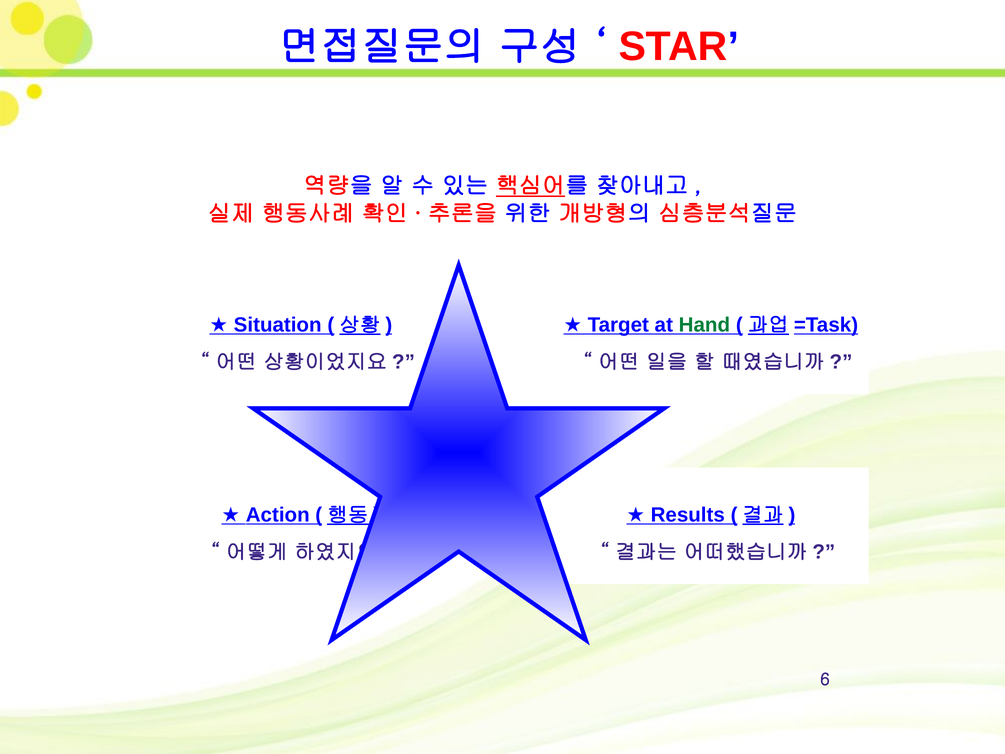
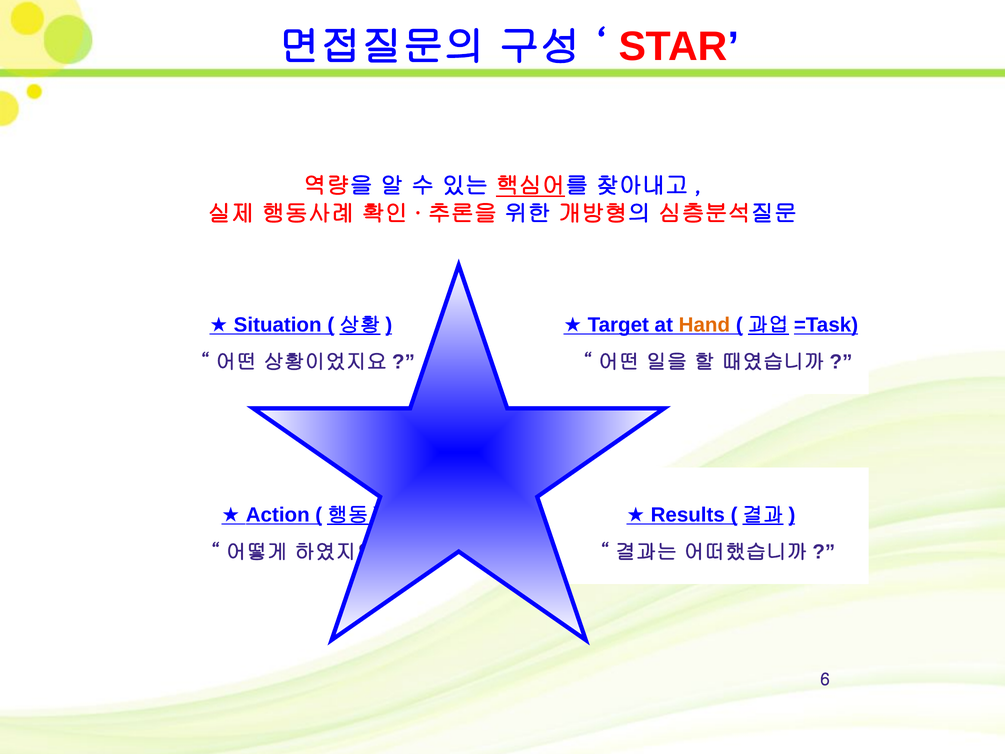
Hand colour: green -> orange
